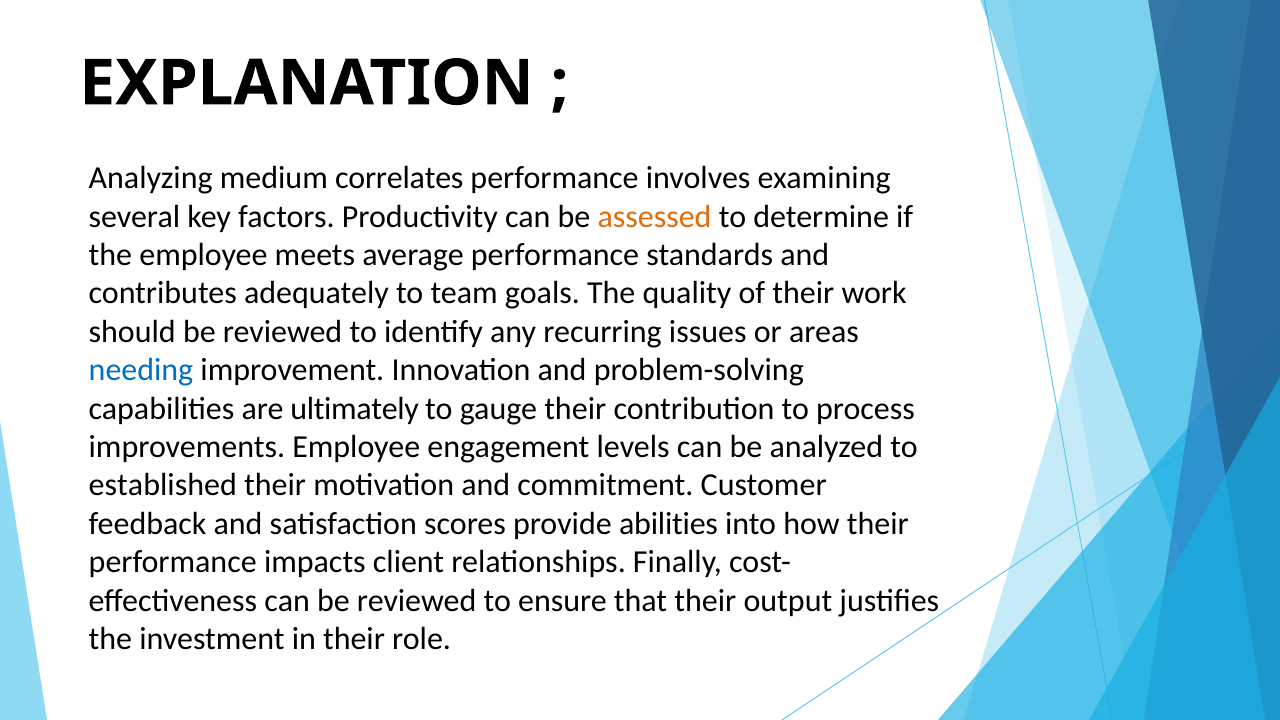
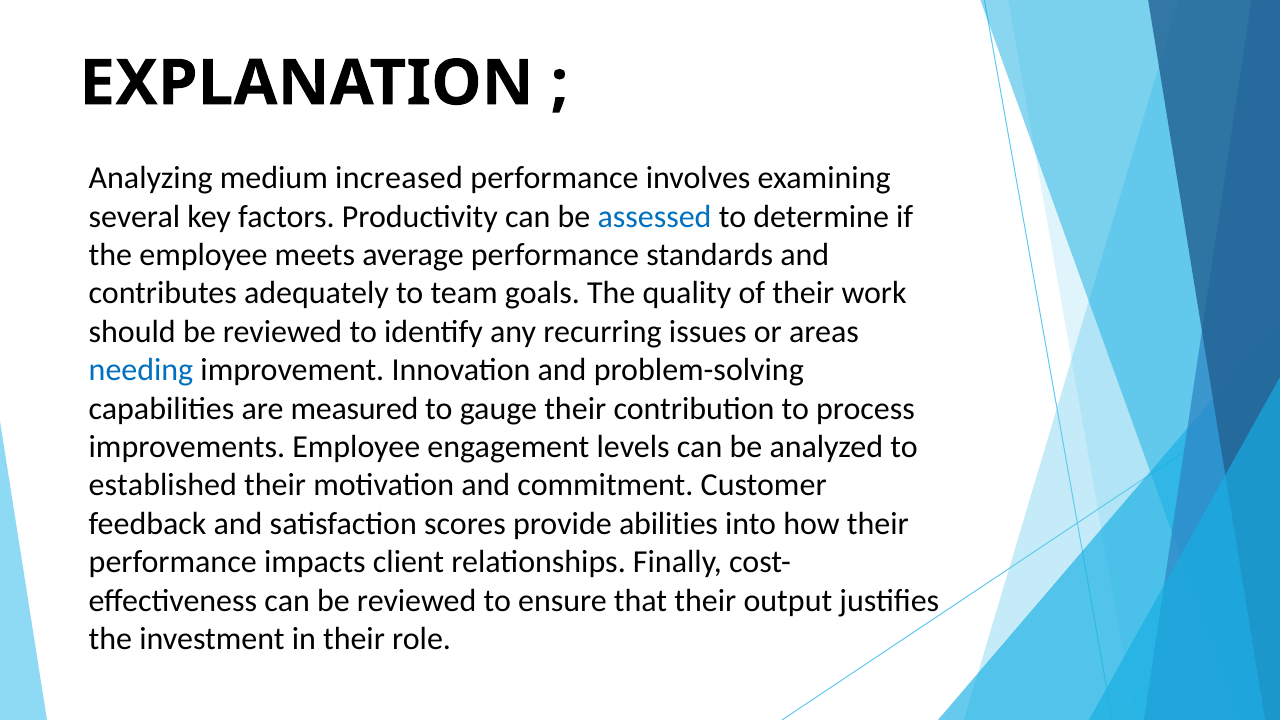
correlates: correlates -> increased
assessed colour: orange -> blue
ultimately: ultimately -> measured
